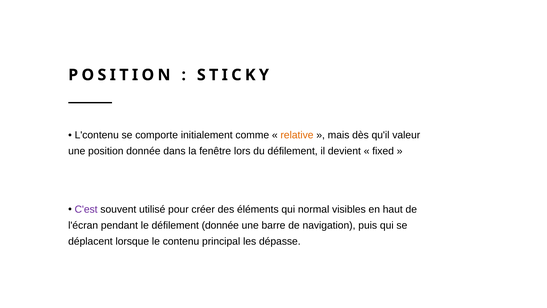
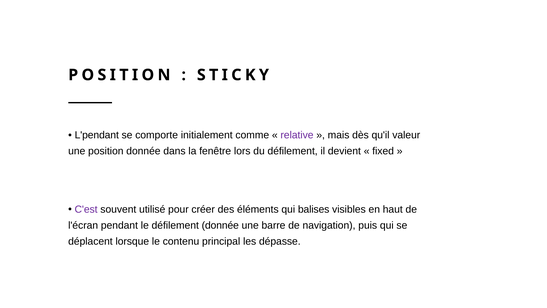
L'contenu: L'contenu -> L'pendant
relative colour: orange -> purple
normal: normal -> balises
